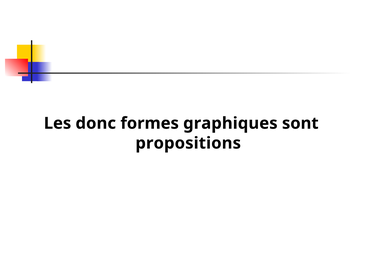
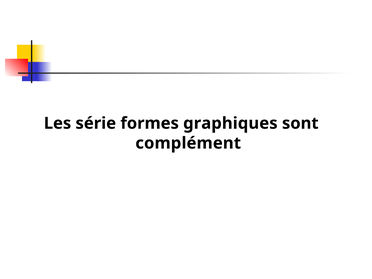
donc: donc -> série
propositions: propositions -> complément
